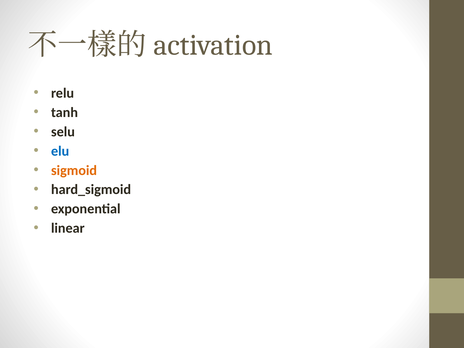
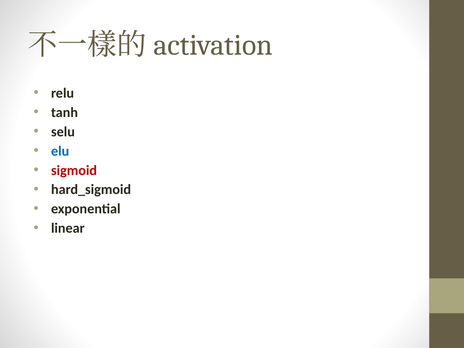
sigmoid colour: orange -> red
